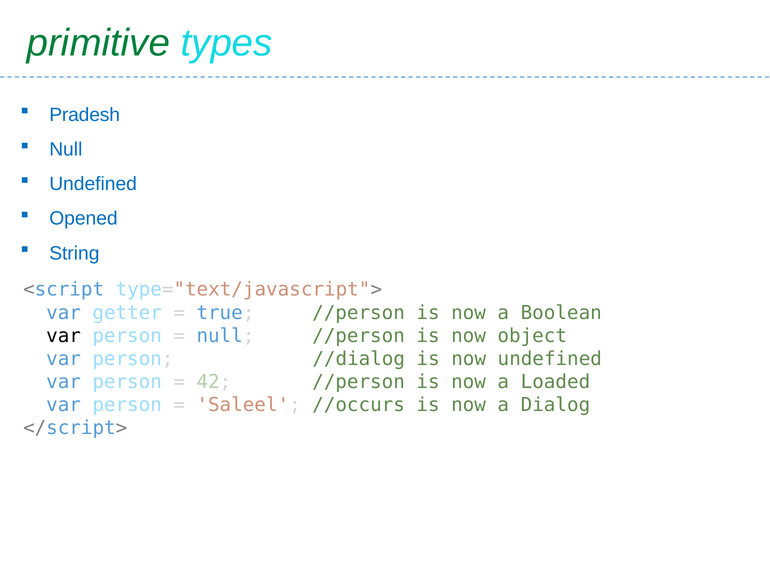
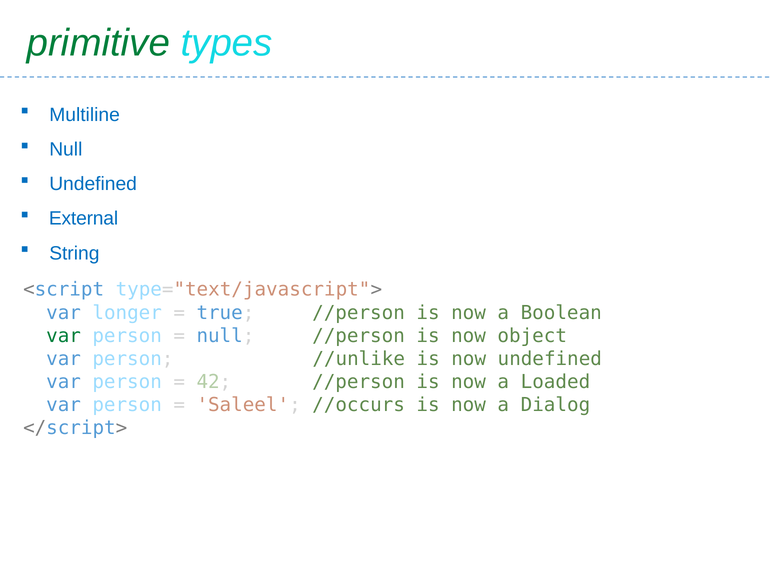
Pradesh: Pradesh -> Multiline
Opened: Opened -> External
getter: getter -> longer
var at (64, 336) colour: black -> green
//dialog: //dialog -> //unlike
